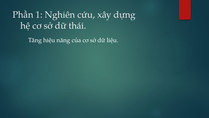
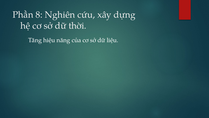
1: 1 -> 8
thái: thái -> thời
